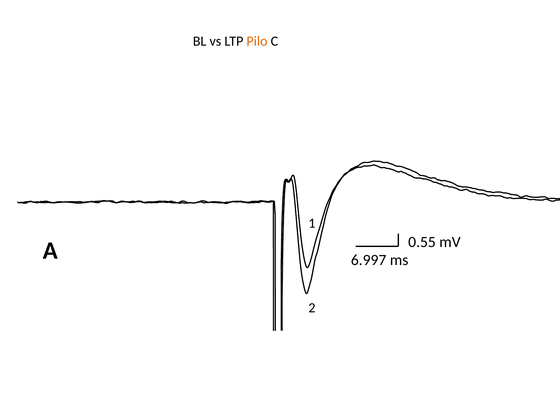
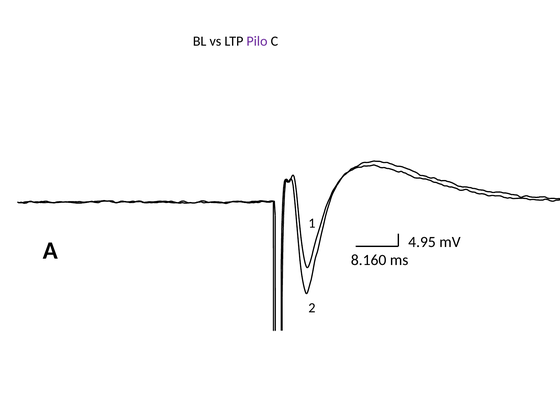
Pilo colour: orange -> purple
0.55: 0.55 -> 4.95
6.997: 6.997 -> 8.160
